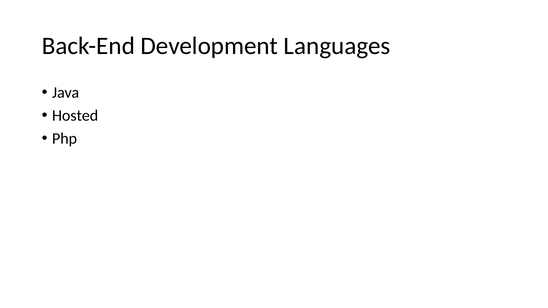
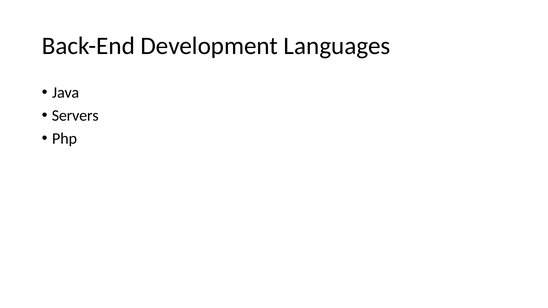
Hosted: Hosted -> Servers
